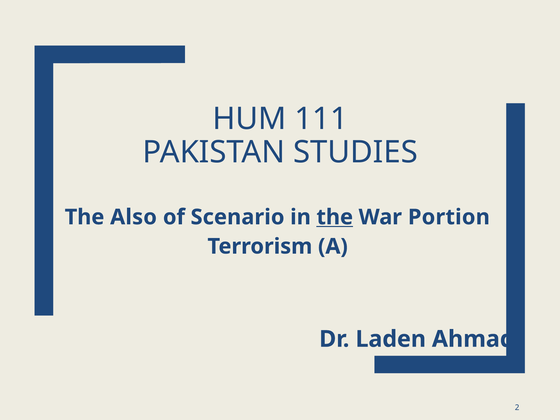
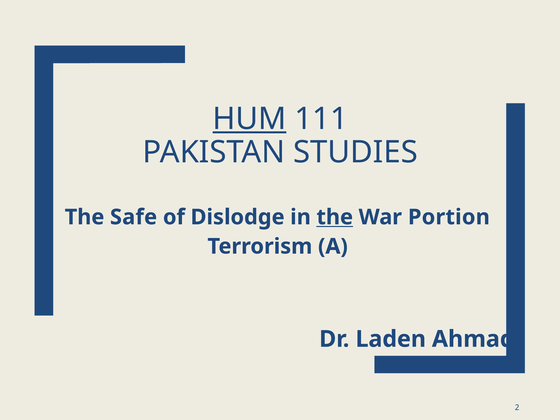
HUM underline: none -> present
Also: Also -> Safe
Scenario: Scenario -> Dislodge
